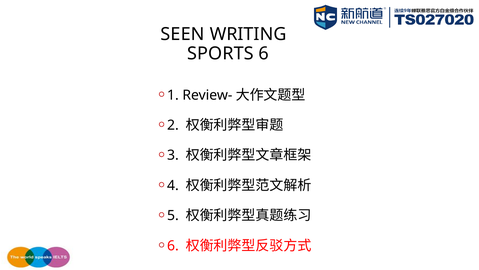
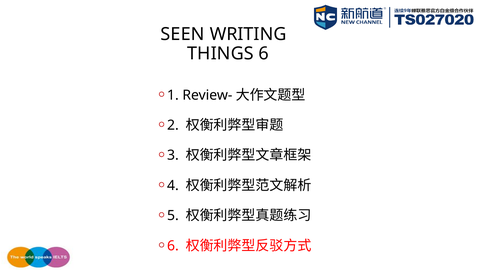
SPORTS: SPORTS -> THINGS
